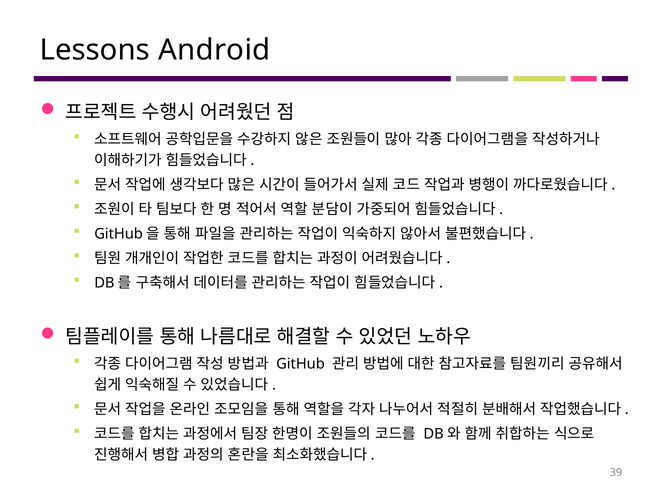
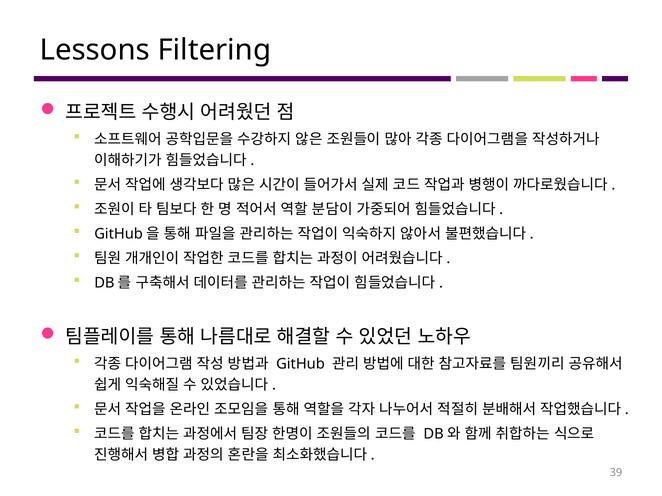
Android: Android -> Filtering
